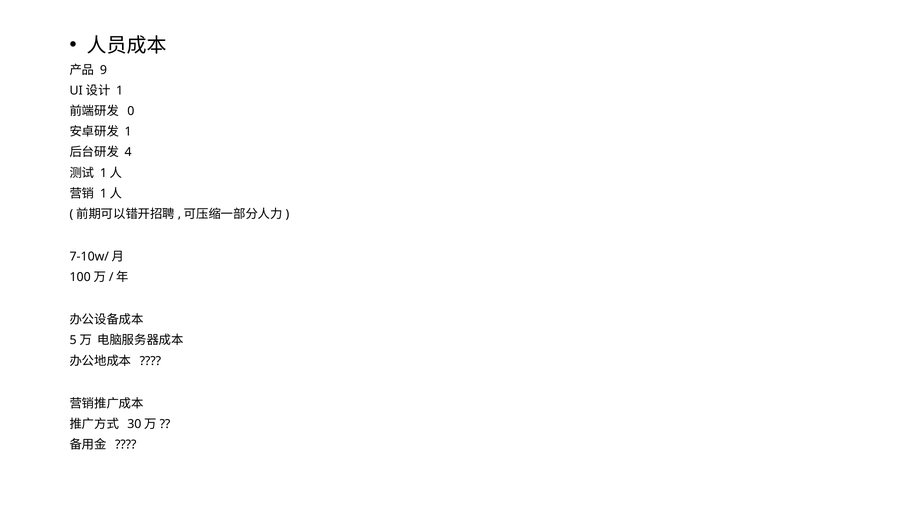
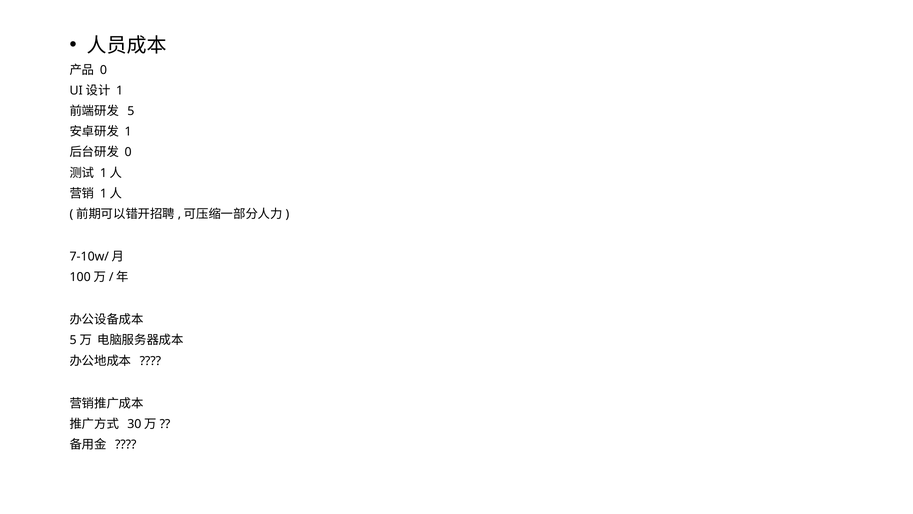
9 at (104, 70): 9 -> 0
0: 0 -> 5
4 at (128, 152): 4 -> 0
